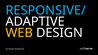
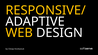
RESPONSIVE/ colour: light blue -> yellow
